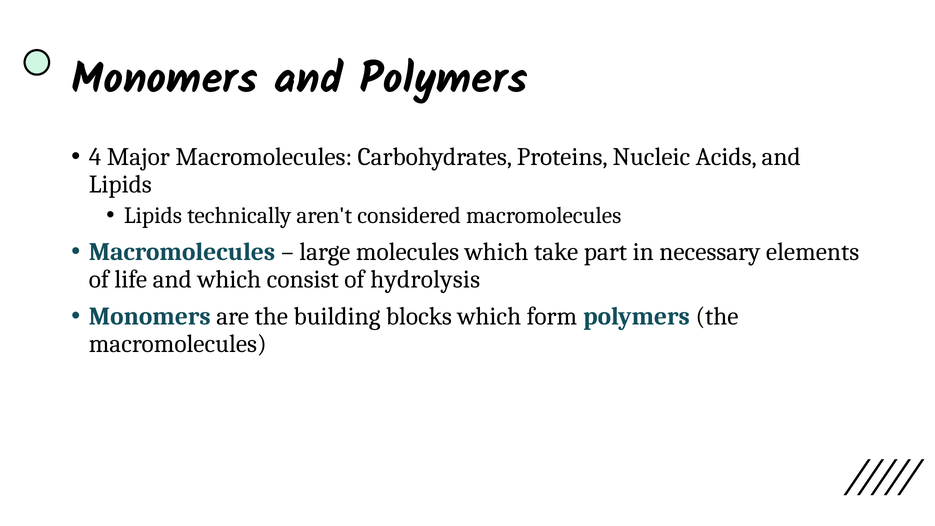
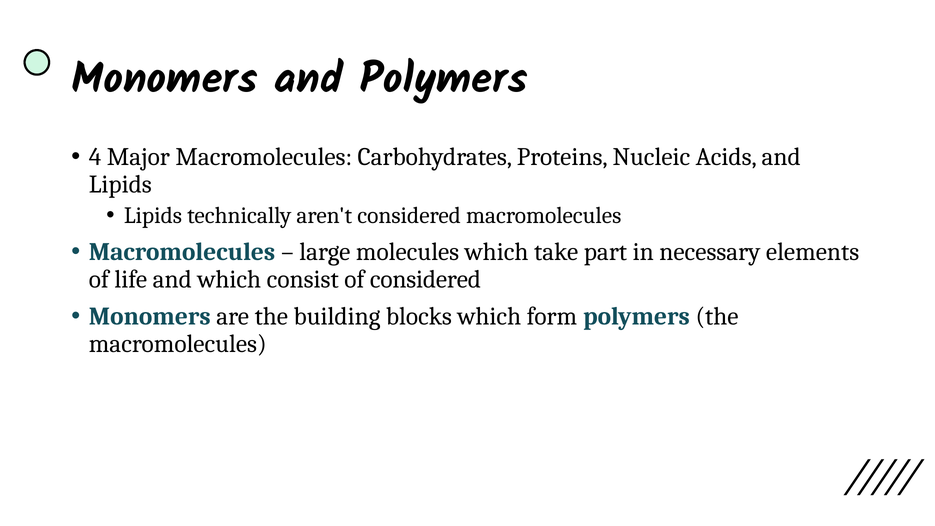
of hydrolysis: hydrolysis -> considered
